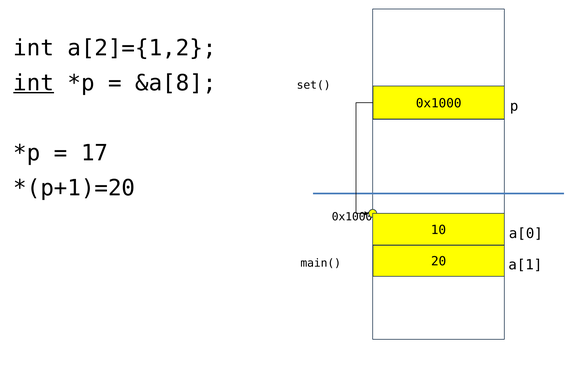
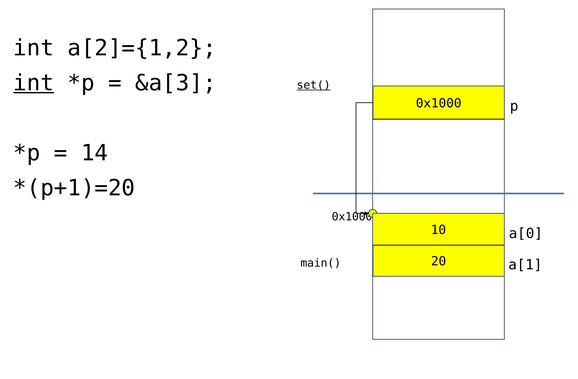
&a[8: &a[8 -> &a[3
set( underline: none -> present
17: 17 -> 14
